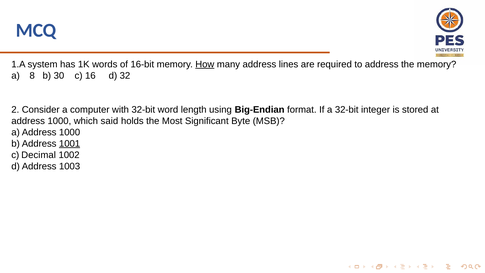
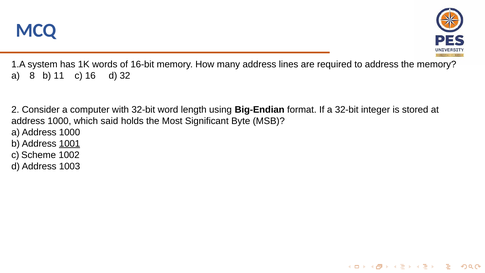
How underline: present -> none
30: 30 -> 11
Decimal: Decimal -> Scheme
